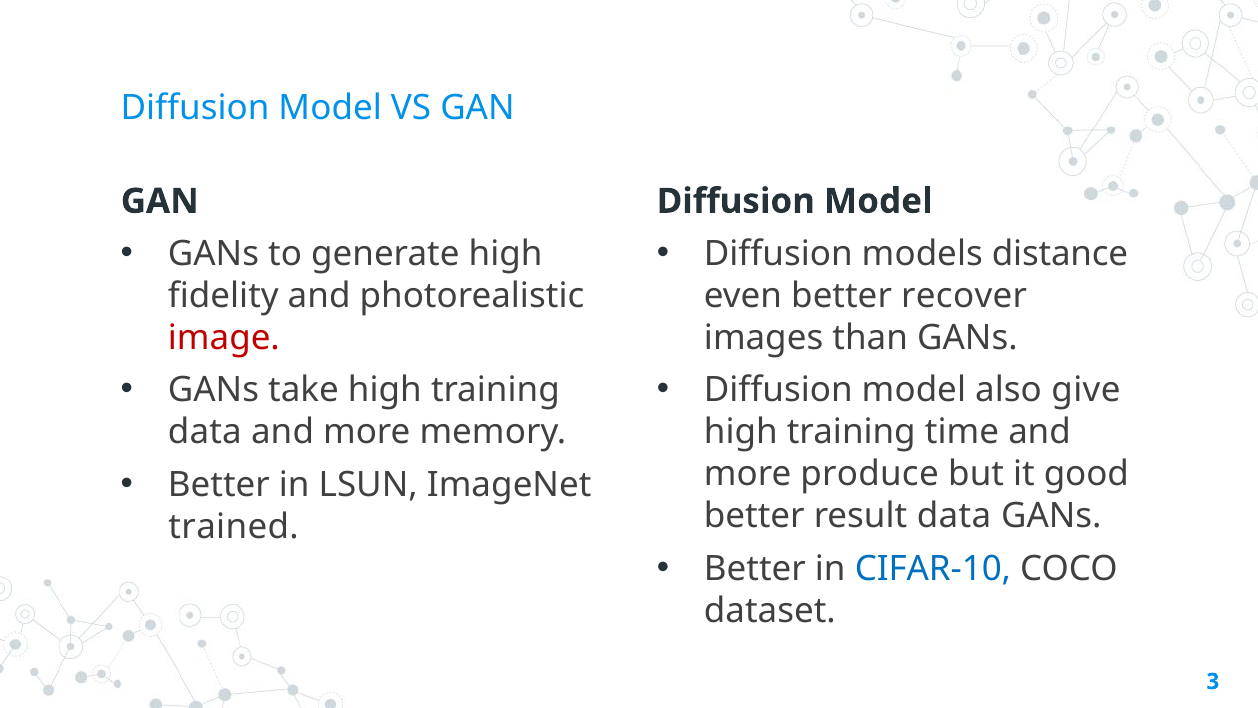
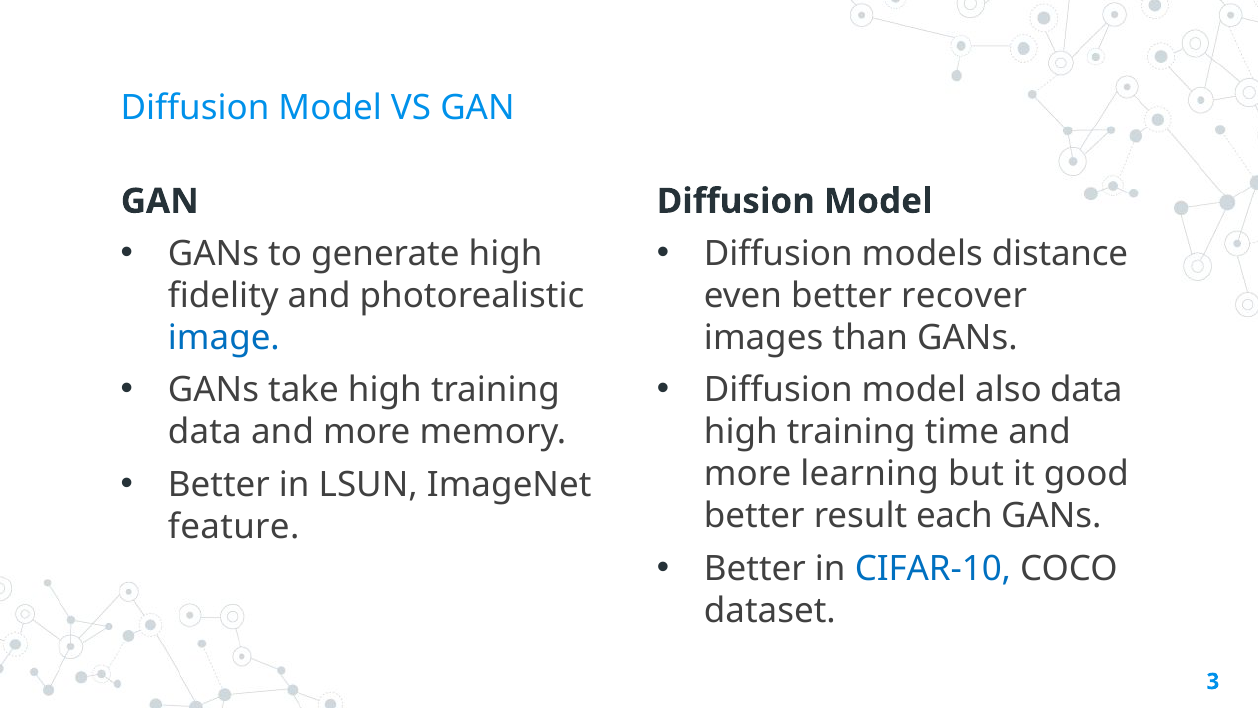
image colour: red -> blue
also give: give -> data
produce: produce -> learning
result data: data -> each
trained: trained -> feature
